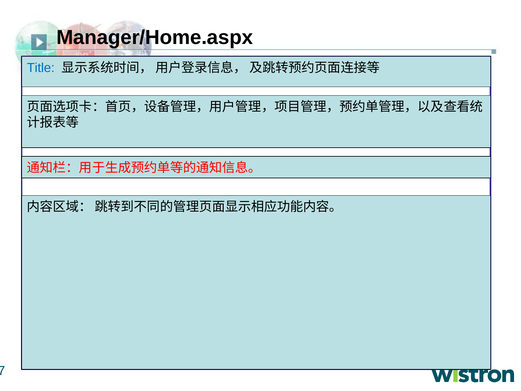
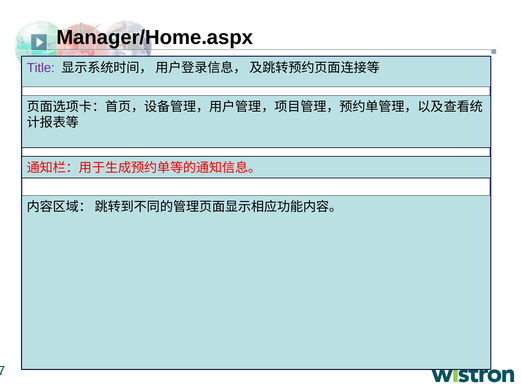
Title colour: blue -> purple
